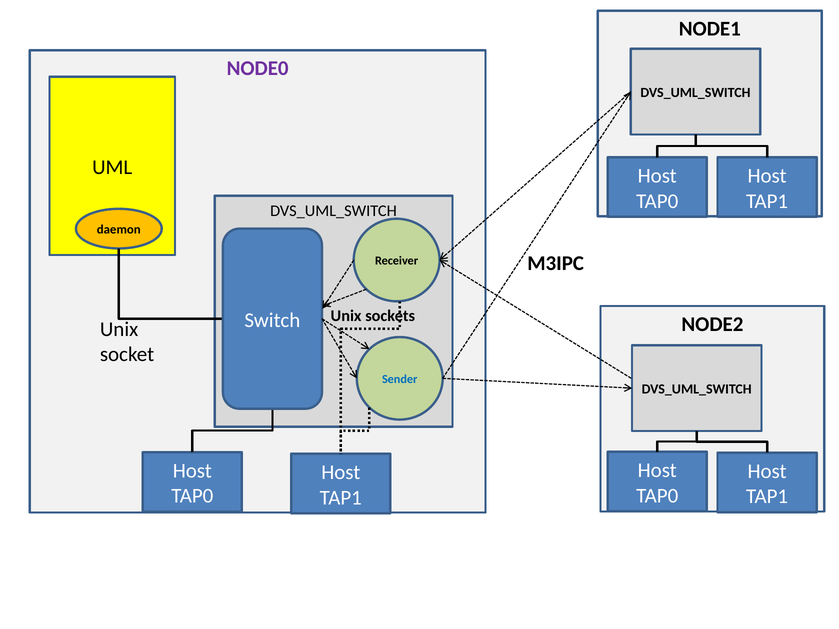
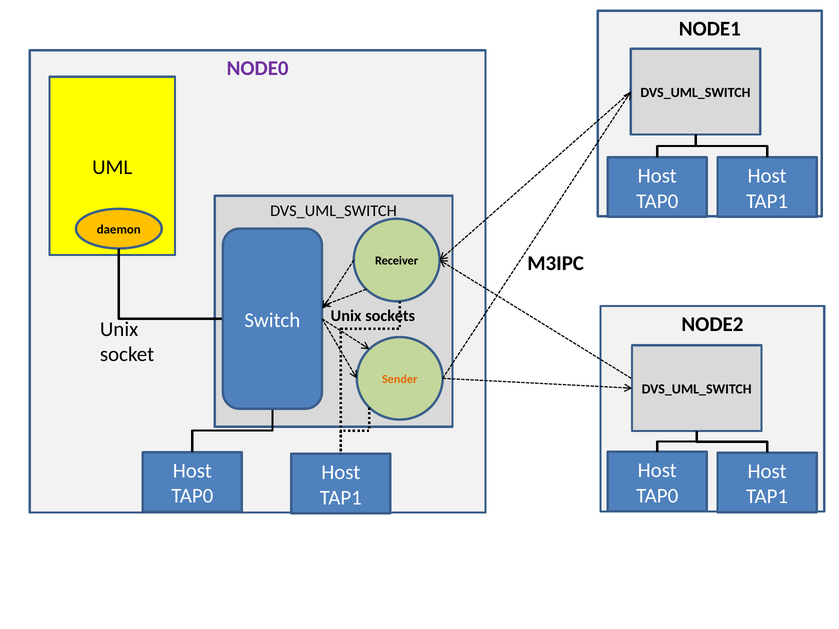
Sender colour: blue -> orange
